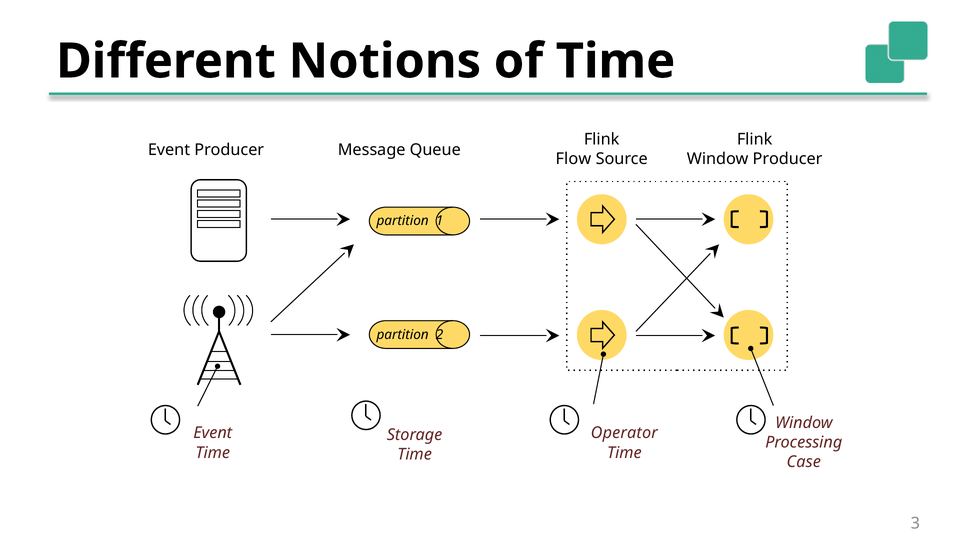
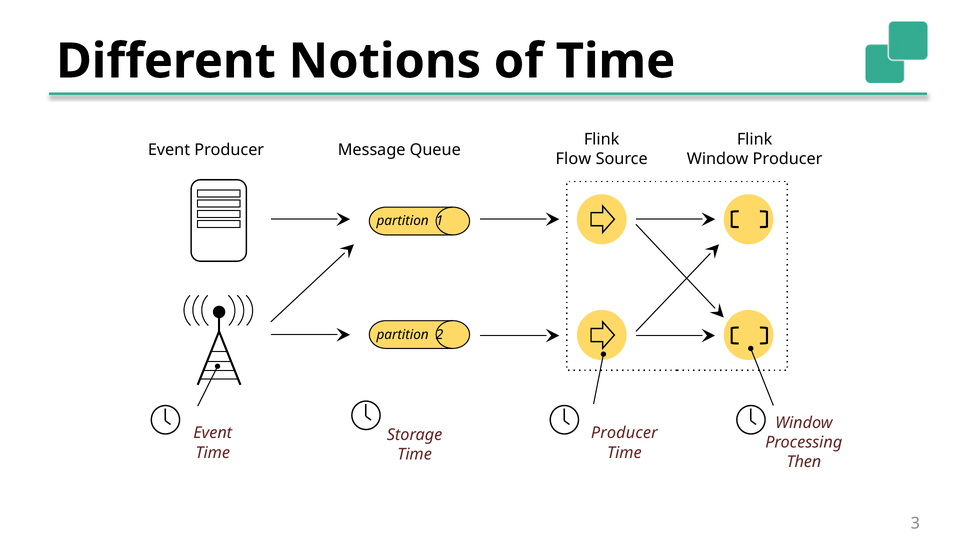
Operator at (624, 433): Operator -> Producer
Case: Case -> Then
